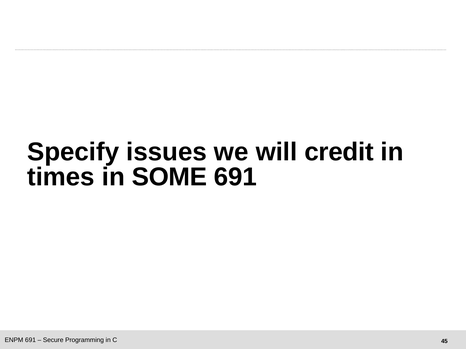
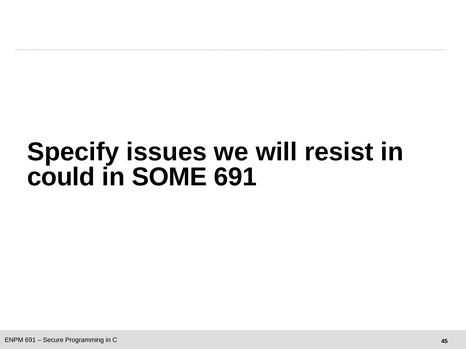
credit: credit -> resist
times: times -> could
